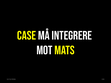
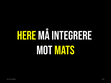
CASE: CASE -> HERE
